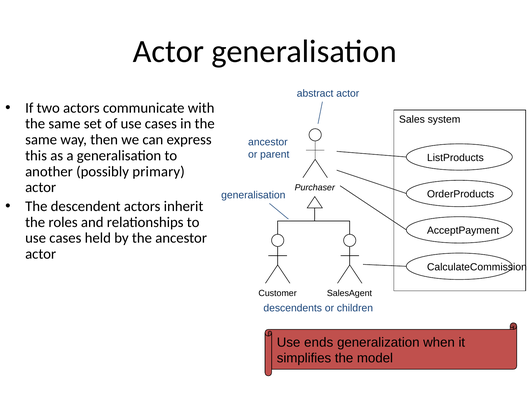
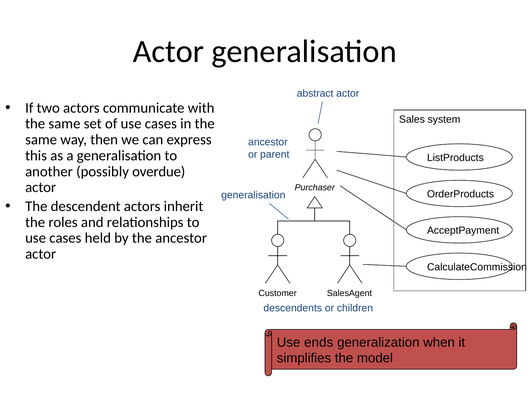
primary: primary -> overdue
